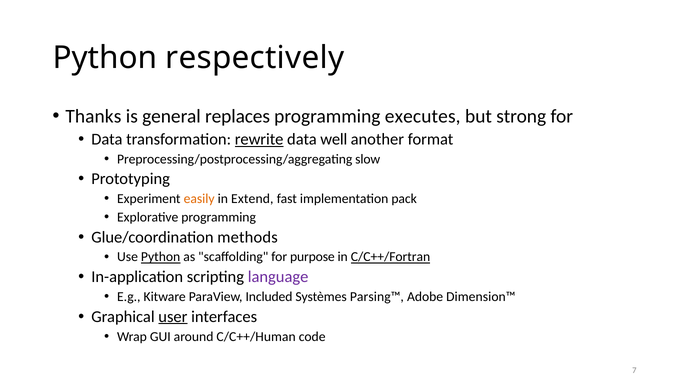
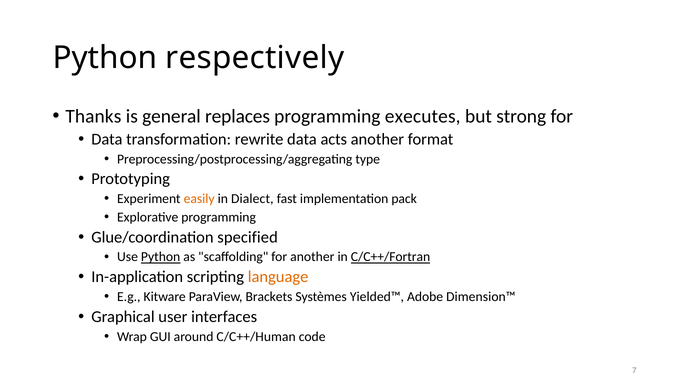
rewrite underline: present -> none
well: well -> acts
slow: slow -> type
Extend: Extend -> Dialect
methods: methods -> specified
for purpose: purpose -> another
language colour: purple -> orange
Included: Included -> Brackets
Parsing™: Parsing™ -> Yielded™
user underline: present -> none
